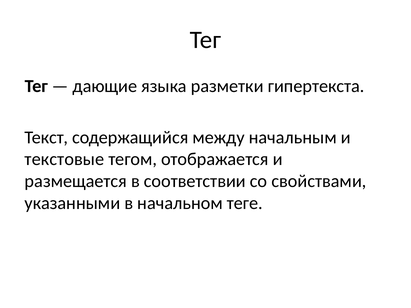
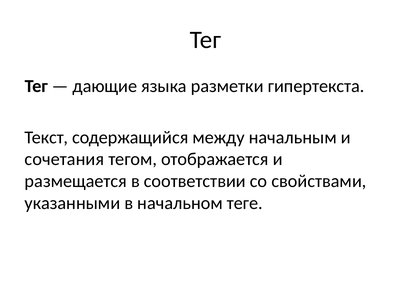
текстовые: текстовые -> сочетания
